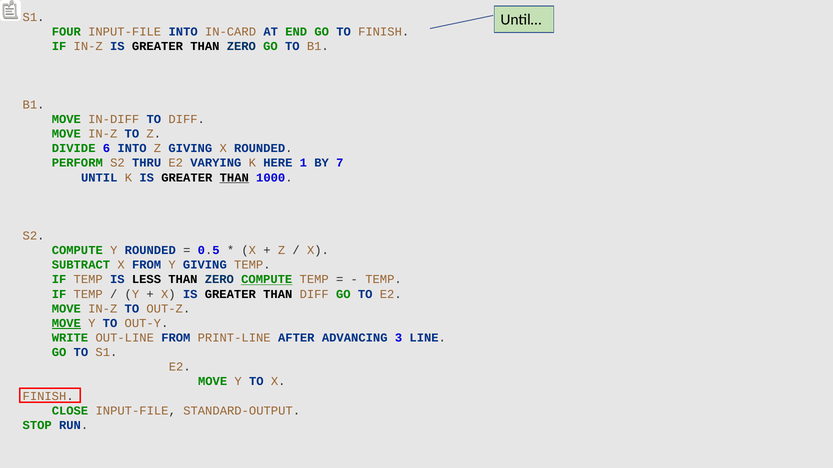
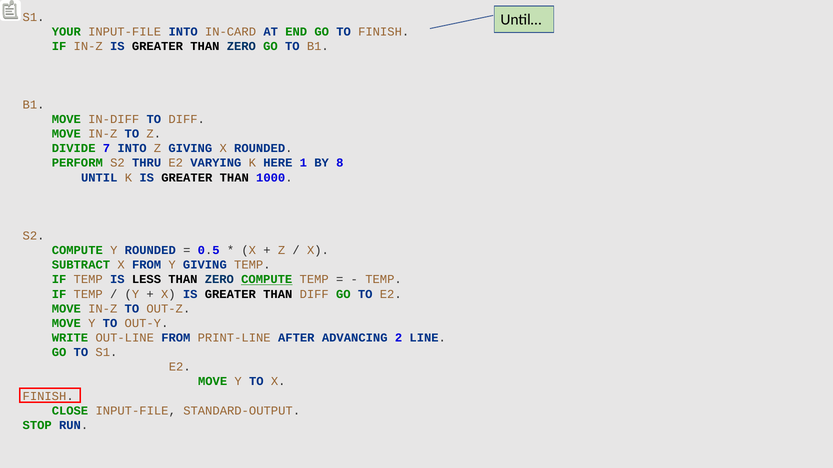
FOUR: FOUR -> YOUR
6: 6 -> 7
7: 7 -> 8
THAN at (234, 178) underline: present -> none
MOVE at (66, 324) underline: present -> none
3: 3 -> 2
